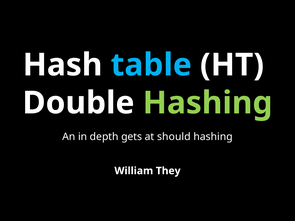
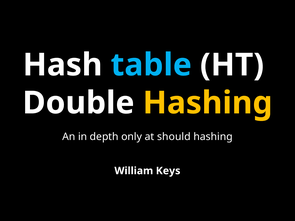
Hashing at (208, 103) colour: light green -> yellow
gets: gets -> only
They: They -> Keys
